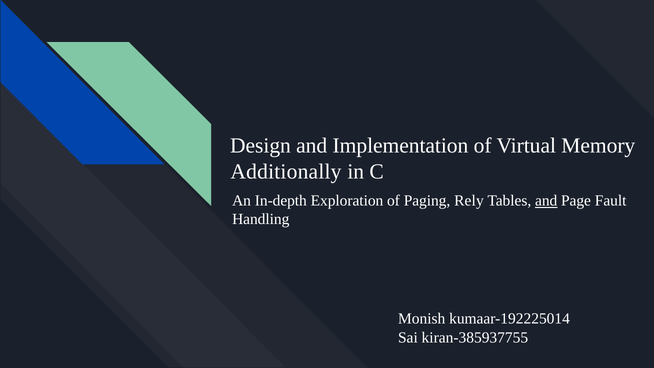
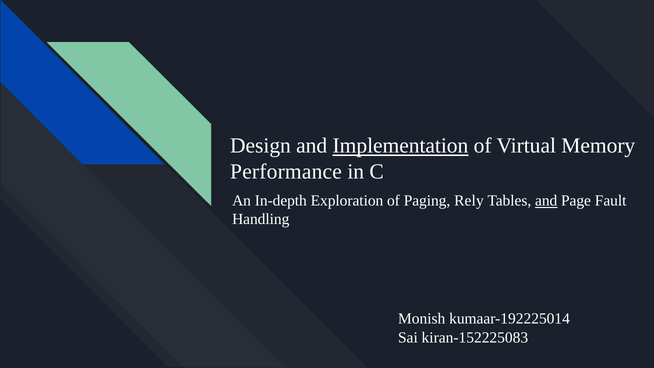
Implementation underline: none -> present
Additionally: Additionally -> Performance
kiran-385937755: kiran-385937755 -> kiran-152225083
